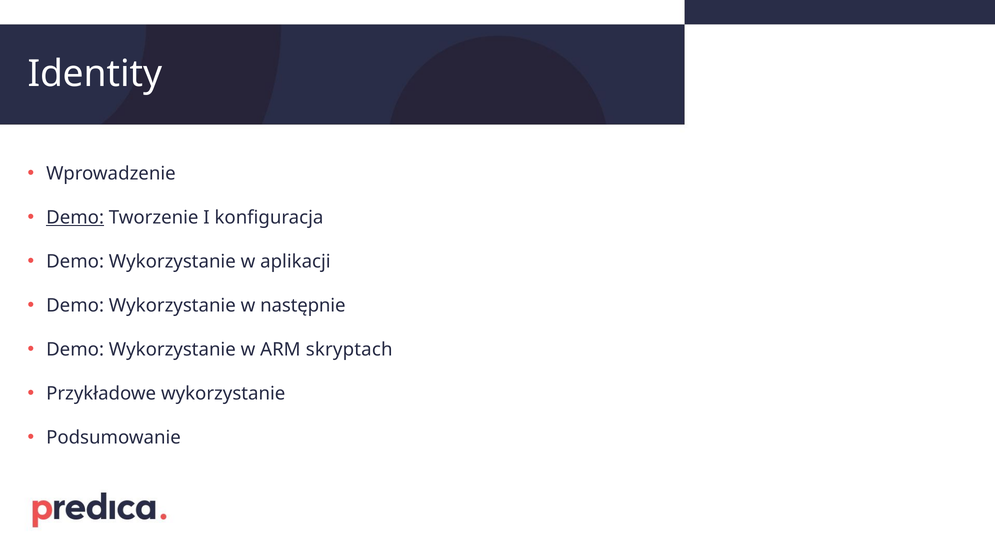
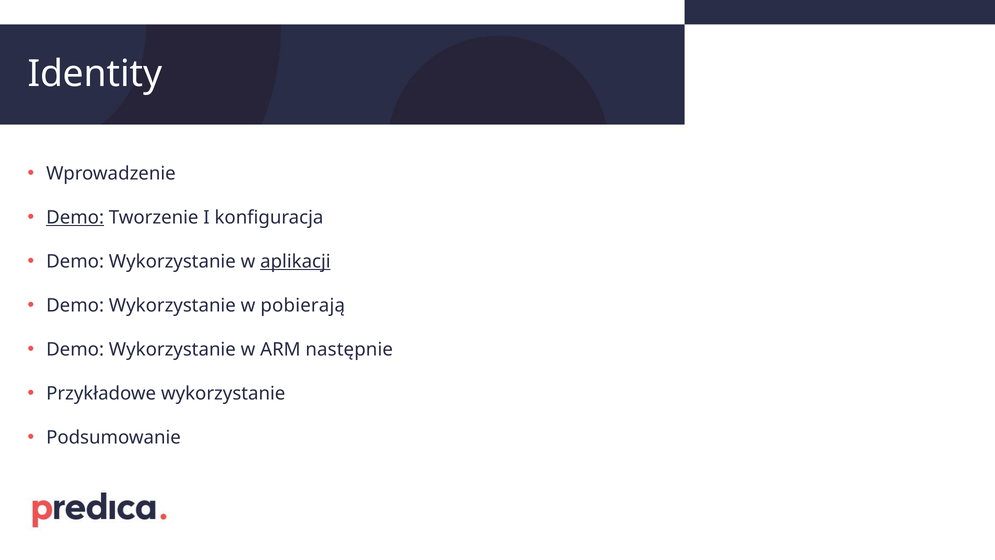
aplikacji underline: none -> present
następnie: następnie -> pobierają
skryptach: skryptach -> następnie
